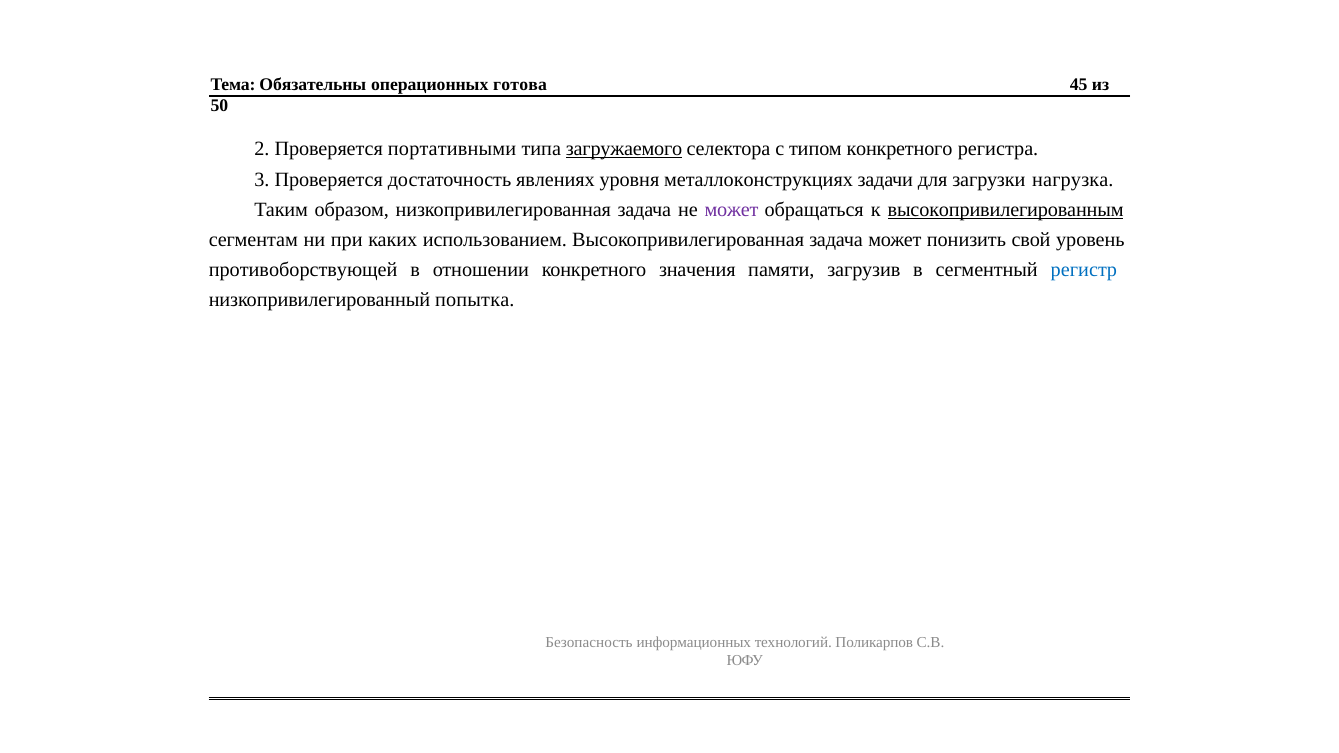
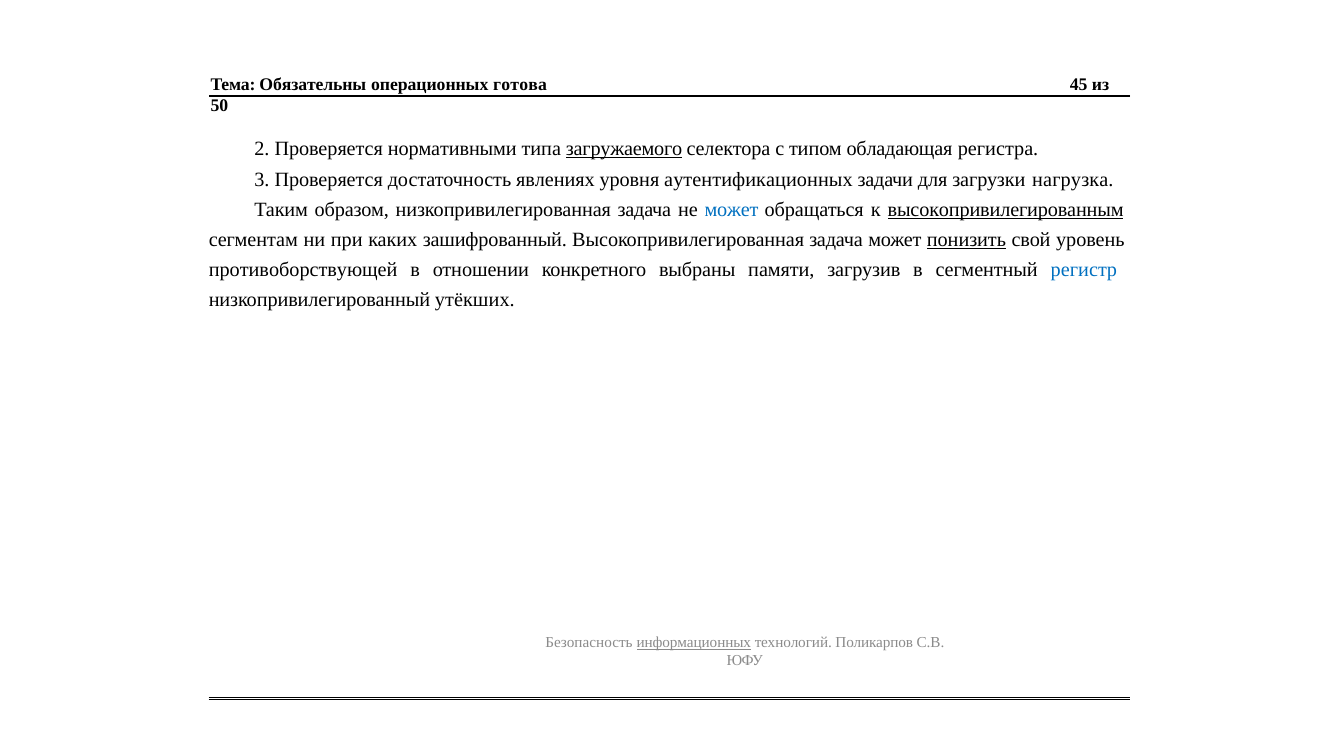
портативными: портативными -> нормативными
типом конкретного: конкретного -> обладающая
металлоконструкциях: металлоконструкциях -> аутентификационных
может at (731, 210) colour: purple -> blue
использованием: использованием -> зашифрованный
понизить underline: none -> present
значения: значения -> выбраны
попытка: попытка -> утёкших
информационных underline: none -> present
